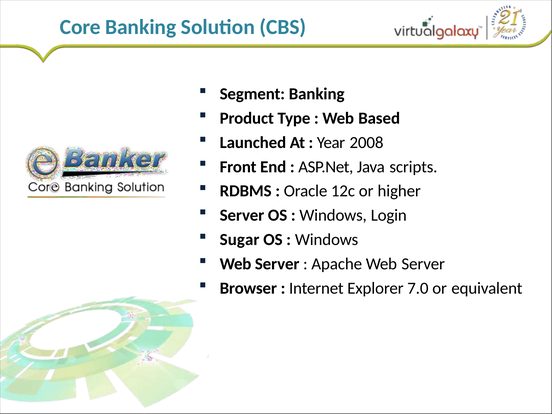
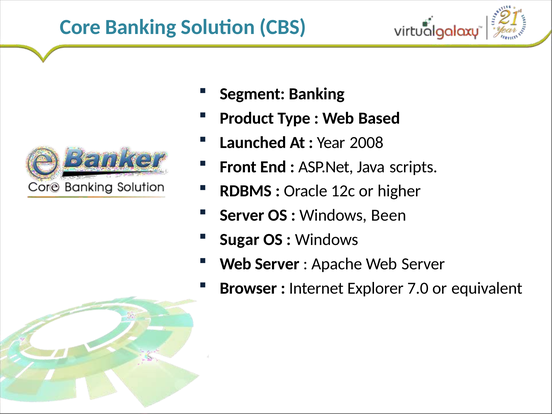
Login: Login -> Been
